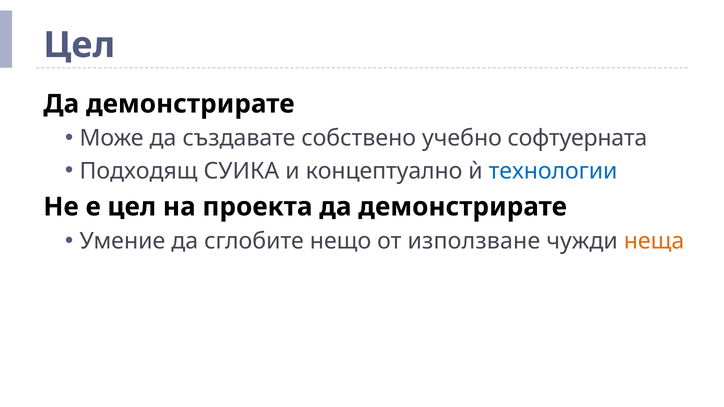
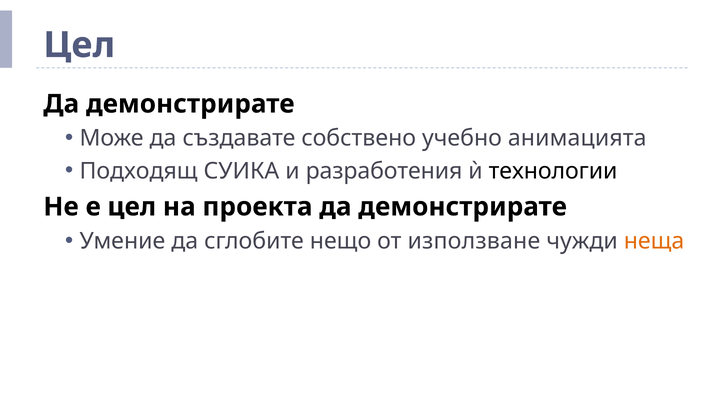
софтуерната: софтуерната -> анимацията
концептуално: концептуално -> разработения
технологии colour: blue -> black
